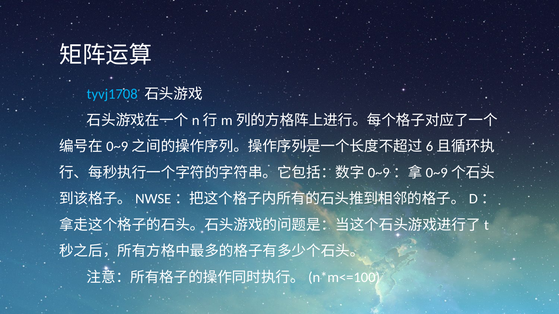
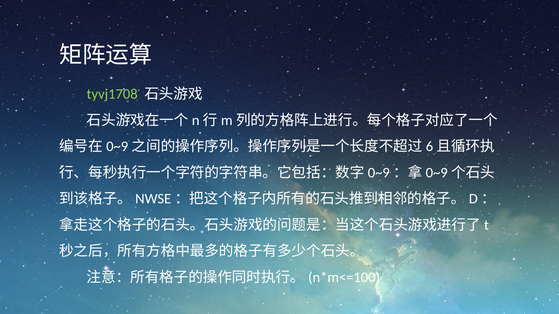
tyvj1708 colour: light blue -> light green
